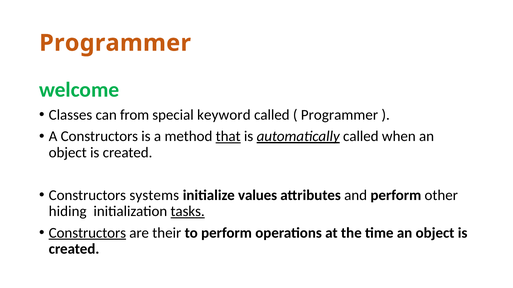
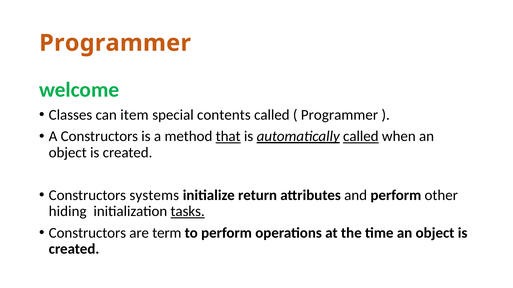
from: from -> item
keyword: keyword -> contents
called at (361, 137) underline: none -> present
values: values -> return
Constructors at (87, 233) underline: present -> none
their: their -> term
